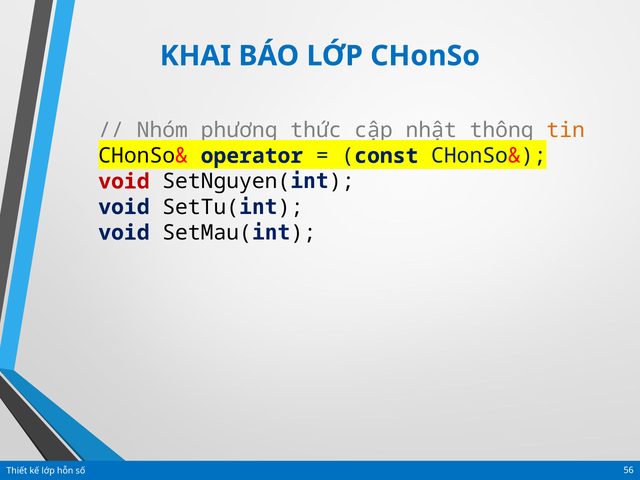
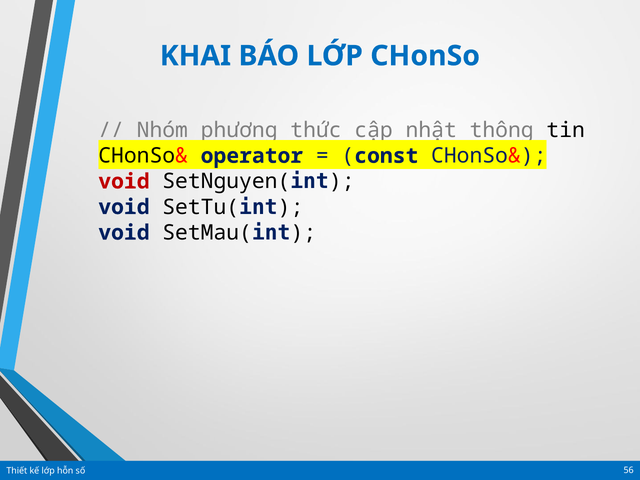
tin colour: orange -> black
